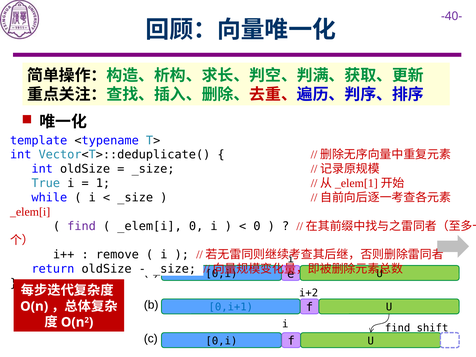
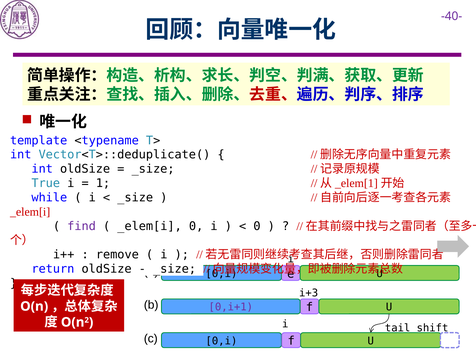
i+2: i+2 -> i+3
0,i+1 colour: blue -> purple
i find: find -> tail
